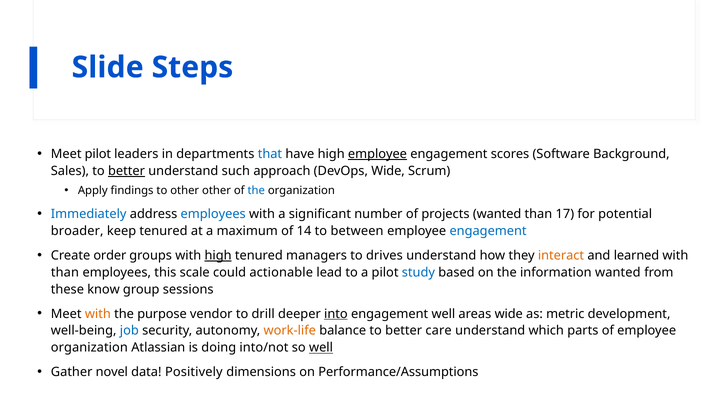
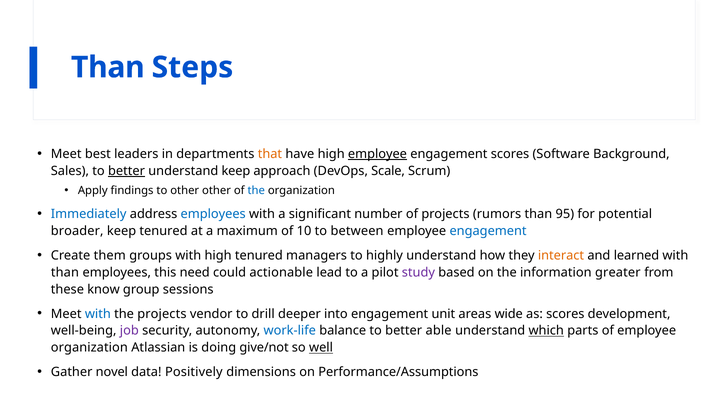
Slide at (108, 67): Slide -> Than
Meet pilot: pilot -> best
that colour: blue -> orange
understand such: such -> keep
DevOps Wide: Wide -> Scale
projects wanted: wanted -> rumors
17: 17 -> 95
14: 14 -> 10
order: order -> them
high at (218, 255) underline: present -> none
drives: drives -> highly
scale: scale -> need
study colour: blue -> purple
information wanted: wanted -> greater
with at (98, 314) colour: orange -> blue
the purpose: purpose -> projects
into underline: present -> none
engagement well: well -> unit
as metric: metric -> scores
job colour: blue -> purple
work-life colour: orange -> blue
care: care -> able
which underline: none -> present
into/not: into/not -> give/not
